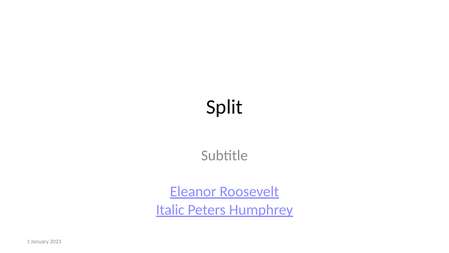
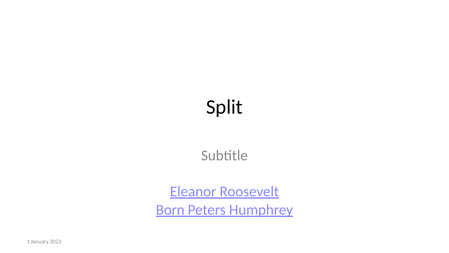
Italic: Italic -> Born
